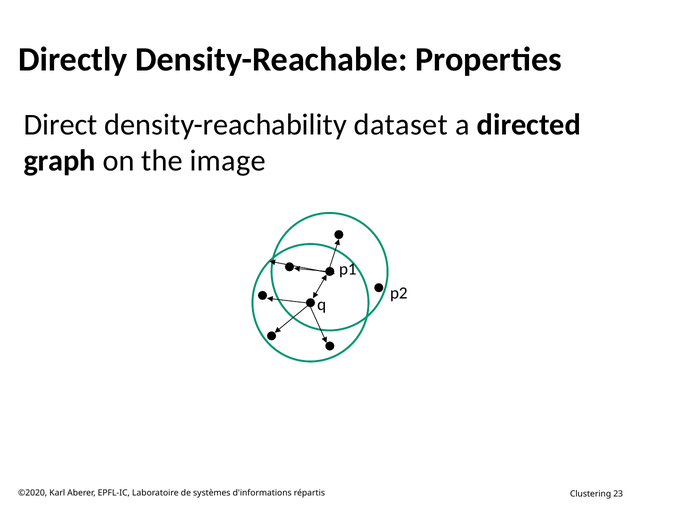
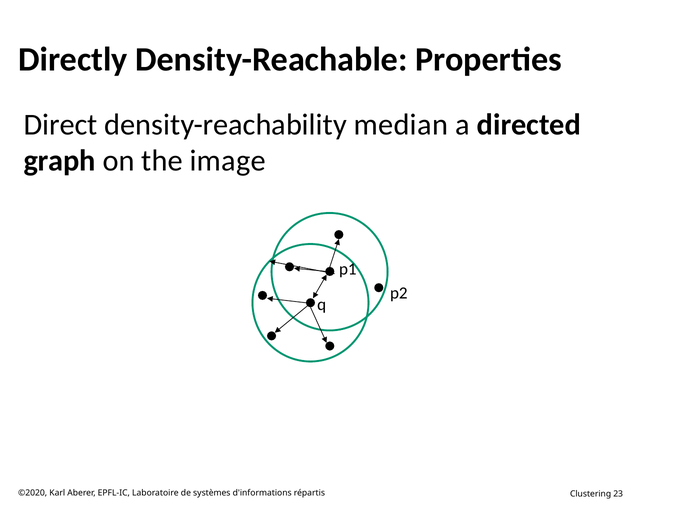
dataset: dataset -> median
